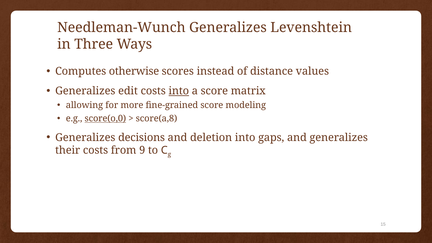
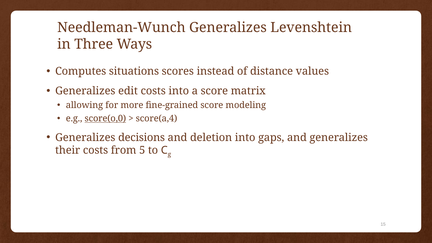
otherwise: otherwise -> situations
into at (179, 91) underline: present -> none
score(a,8: score(a,8 -> score(a,4
9: 9 -> 5
